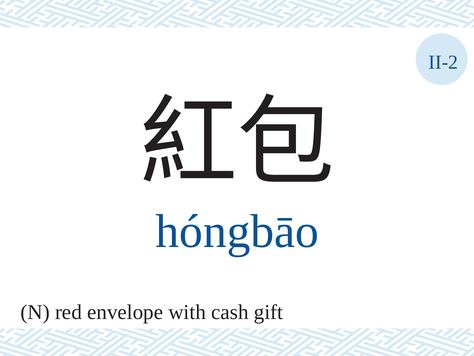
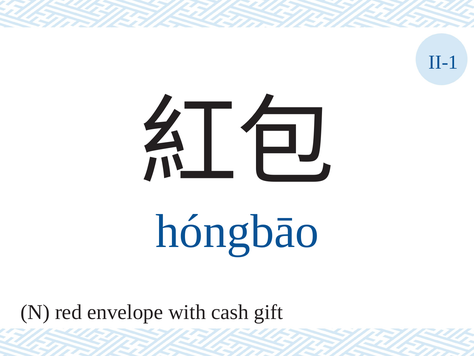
II-2: II-2 -> II-1
